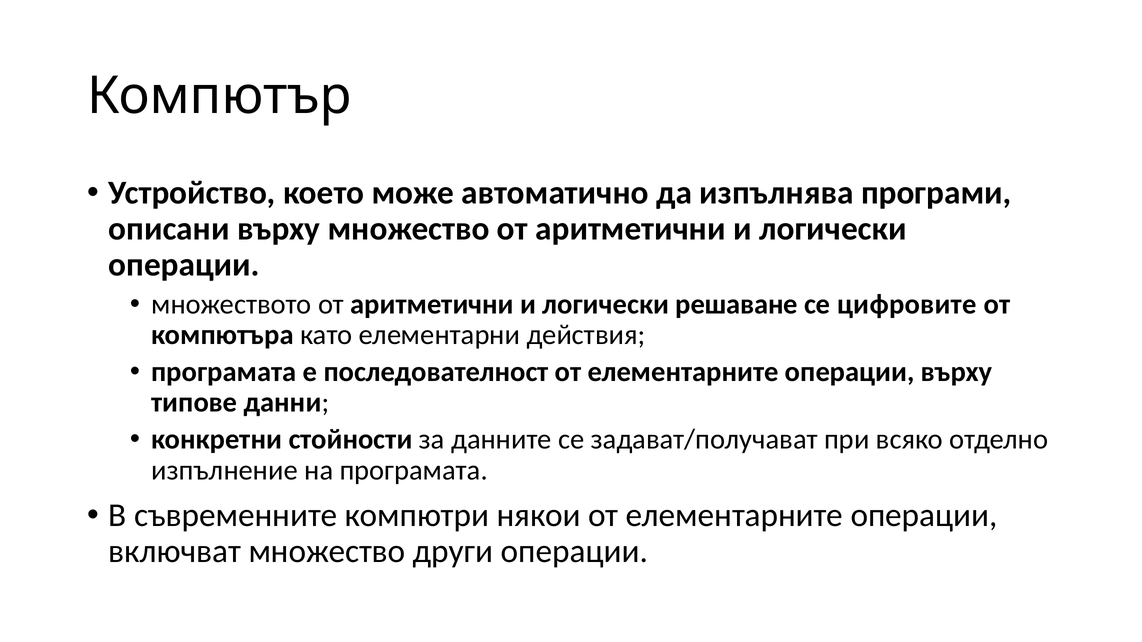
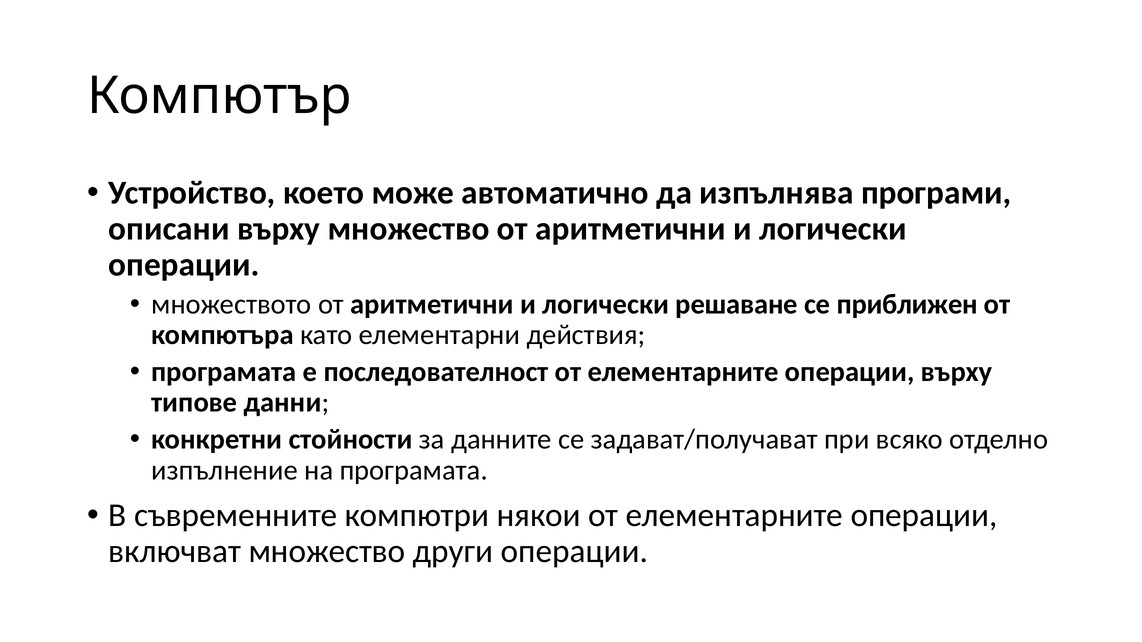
цифровите: цифровите -> приближен
